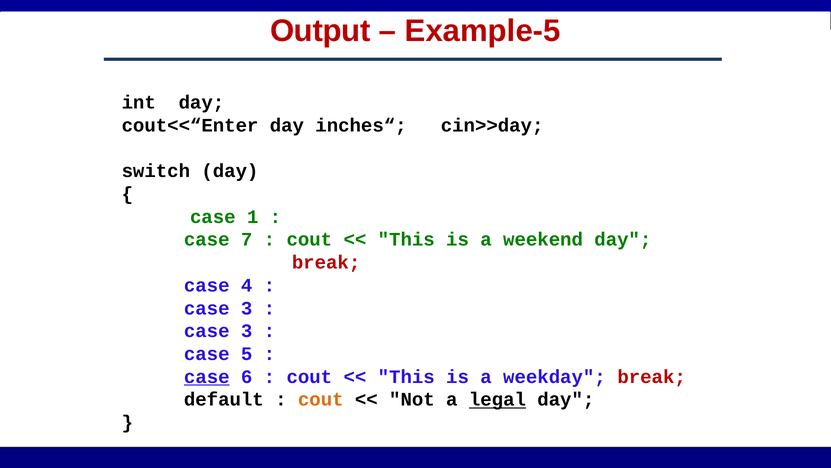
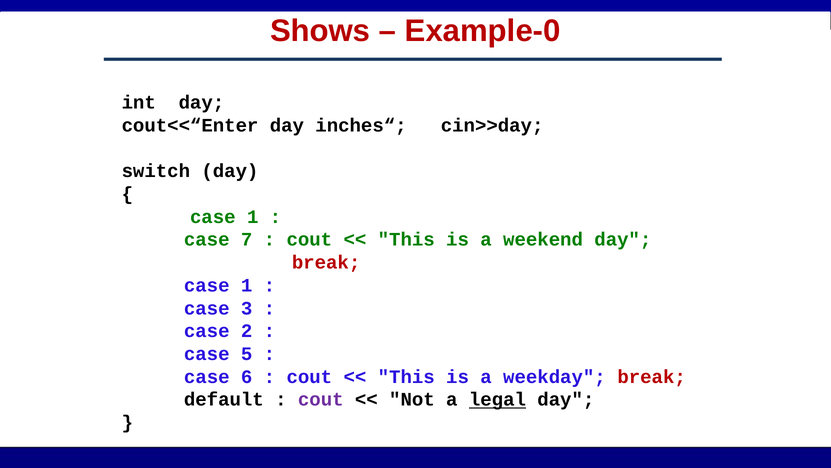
Output: Output -> Shows
Example-5: Example-5 -> Example-0
4 at (247, 285): 4 -> 1
3 at (247, 331): 3 -> 2
case at (207, 376) underline: present -> none
cout at (321, 399) colour: orange -> purple
